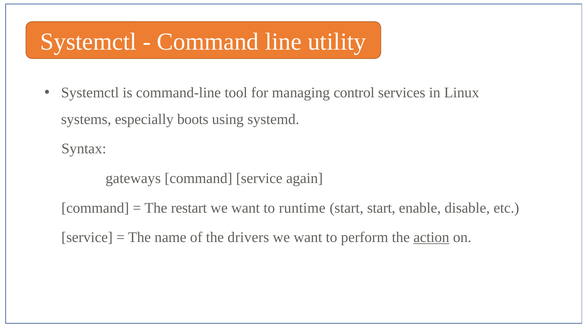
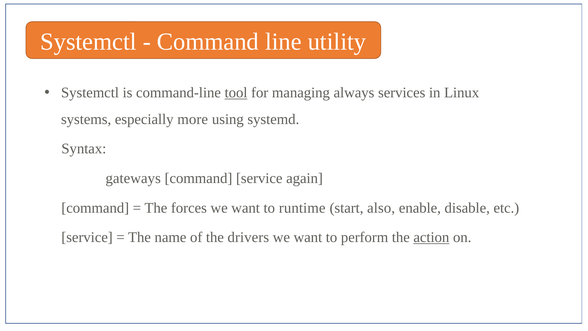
tool underline: none -> present
control: control -> always
boots: boots -> more
restart: restart -> forces
start start: start -> also
